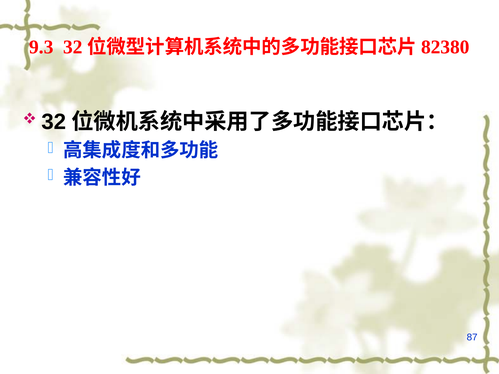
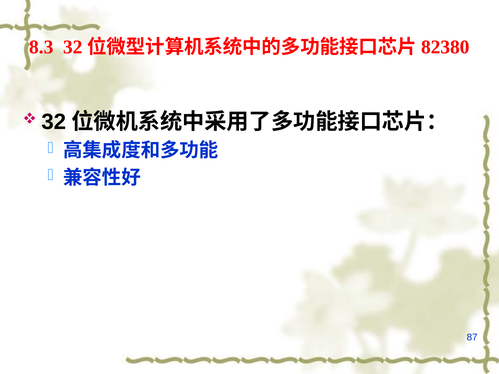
9.3: 9.3 -> 8.3
